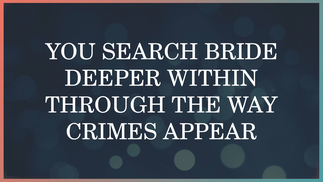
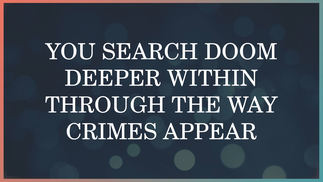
BRIDE: BRIDE -> DOOM
